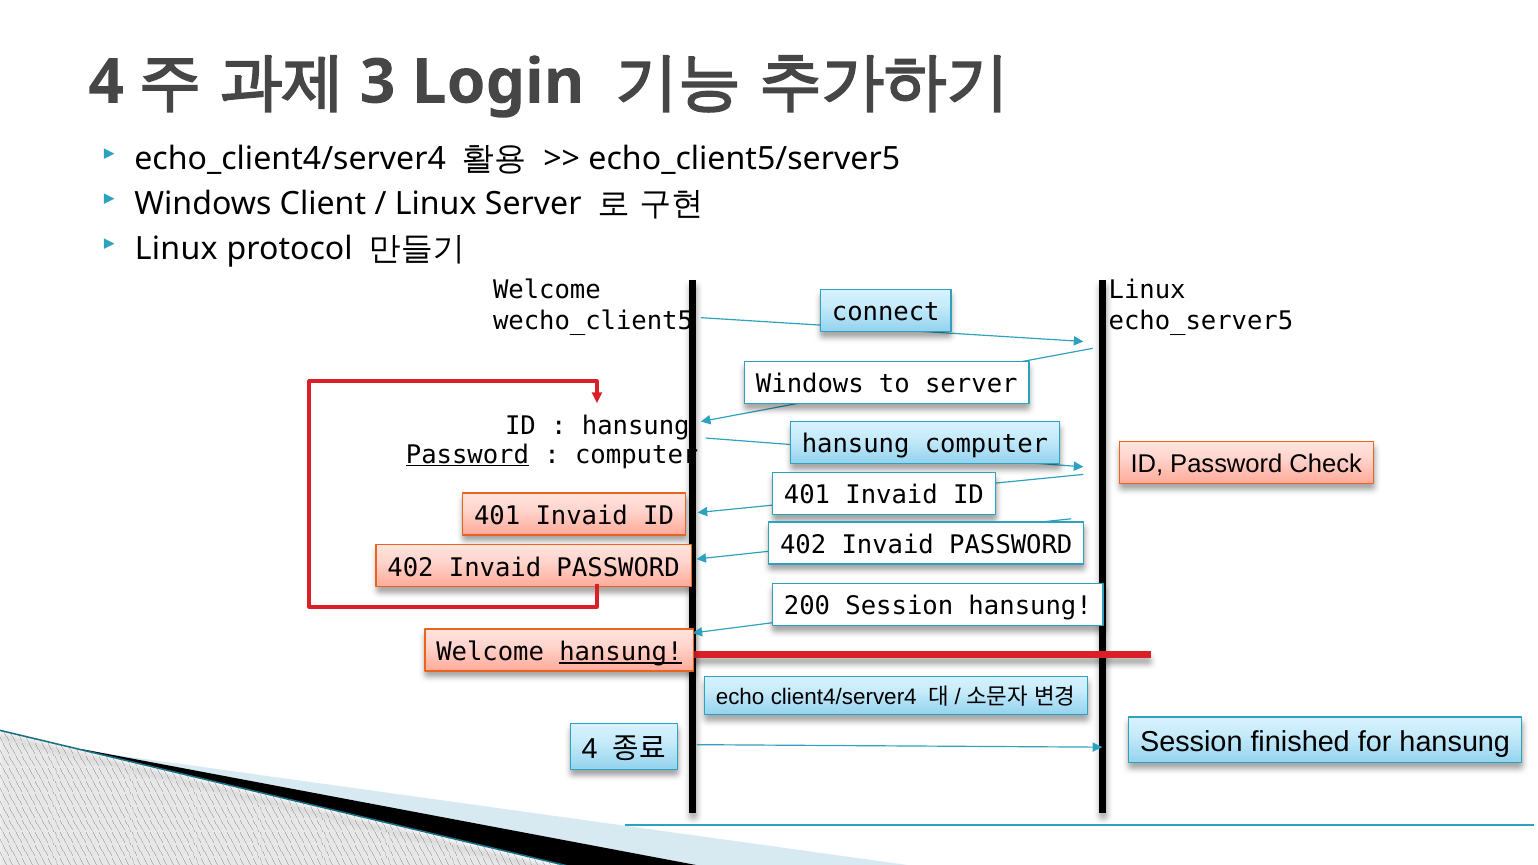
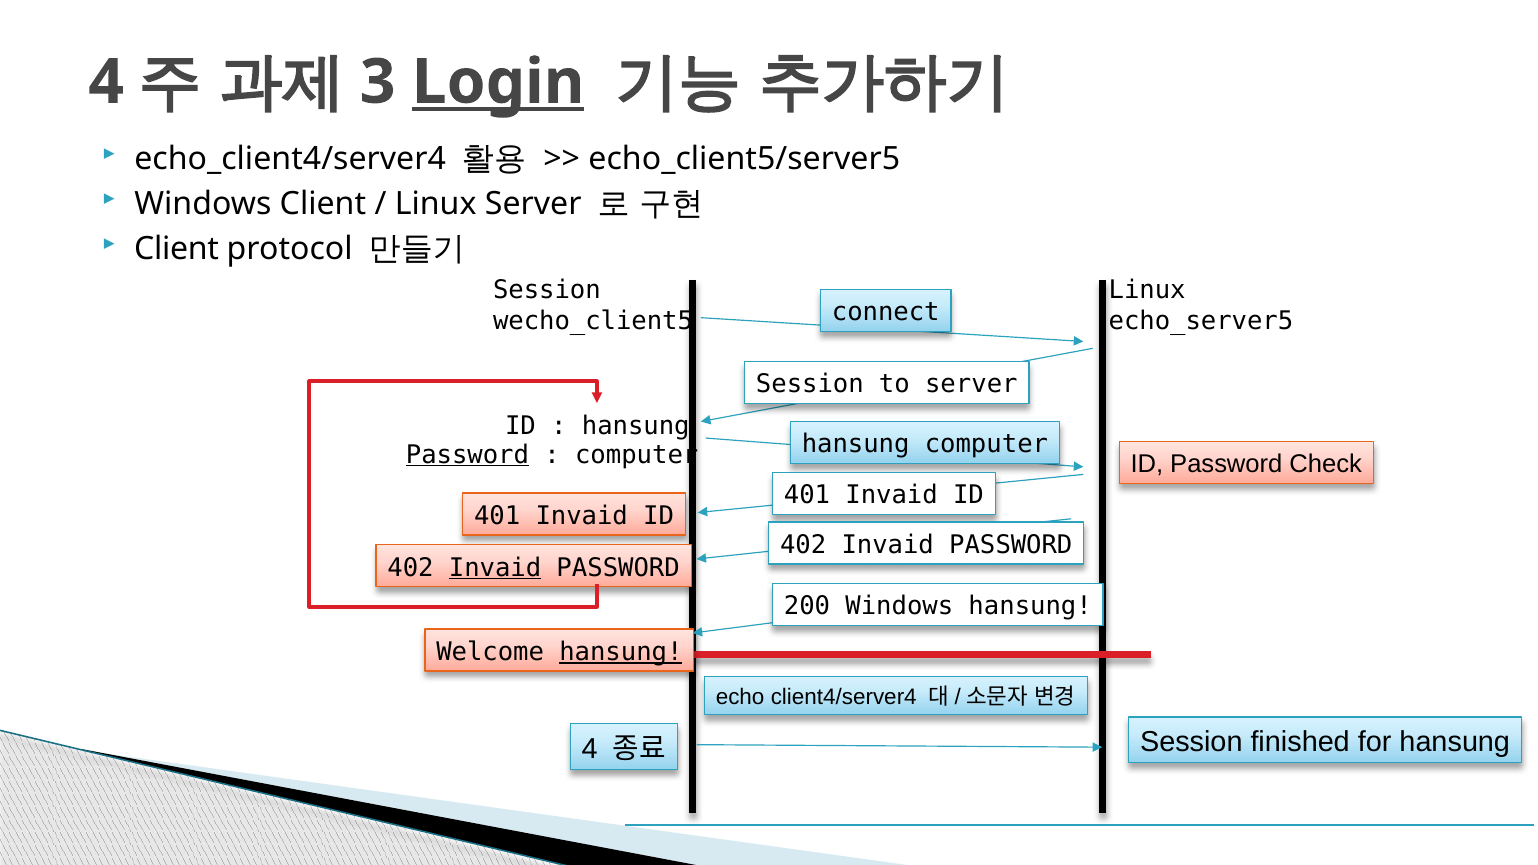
Login underline: none -> present
Linux at (176, 249): Linux -> Client
Welcome at (547, 290): Welcome -> Session
Windows at (810, 385): Windows -> Session
Invaid at (495, 568) underline: none -> present
200 Session: Session -> Windows
